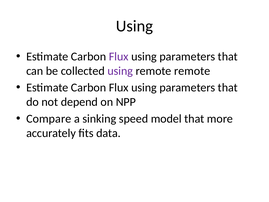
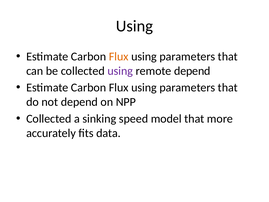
Flux at (119, 56) colour: purple -> orange
remote remote: remote -> depend
Compare at (49, 119): Compare -> Collected
